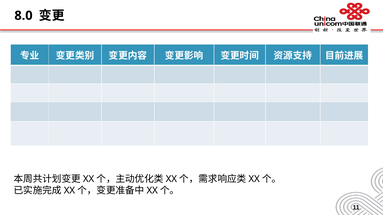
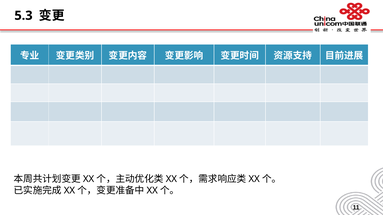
8.0: 8.0 -> 5.3
